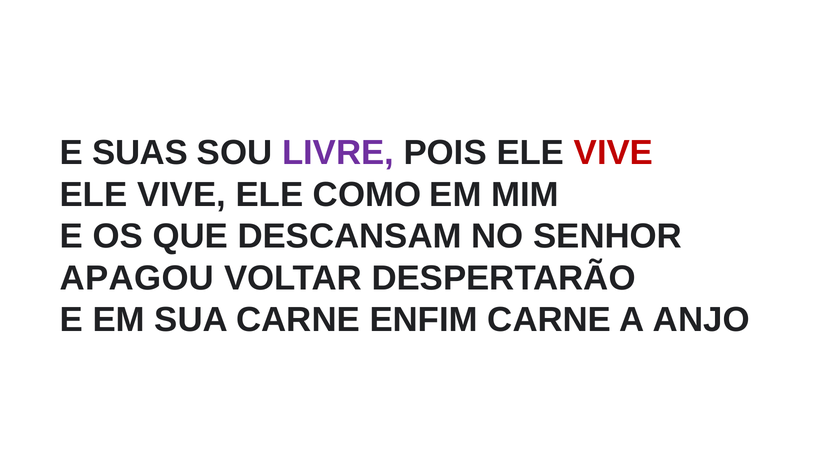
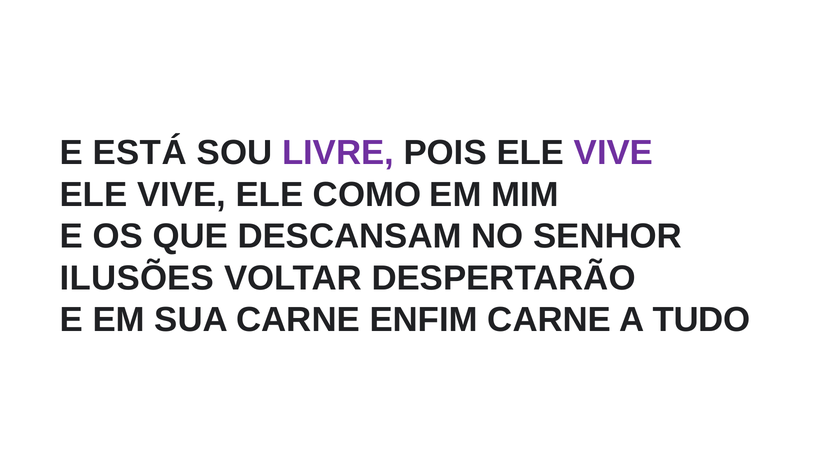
SUAS: SUAS -> ESTÁ
VIVE at (613, 153) colour: red -> purple
APAGOU: APAGOU -> ILUSÕES
ANJO: ANJO -> TUDO
